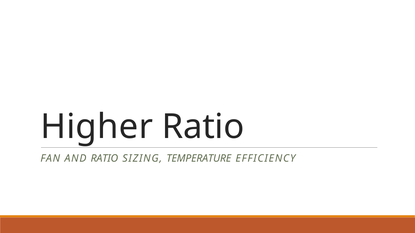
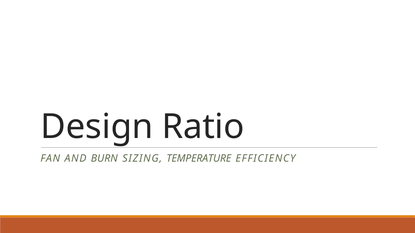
Higher: Higher -> Design
AND RATIO: RATIO -> BURN
